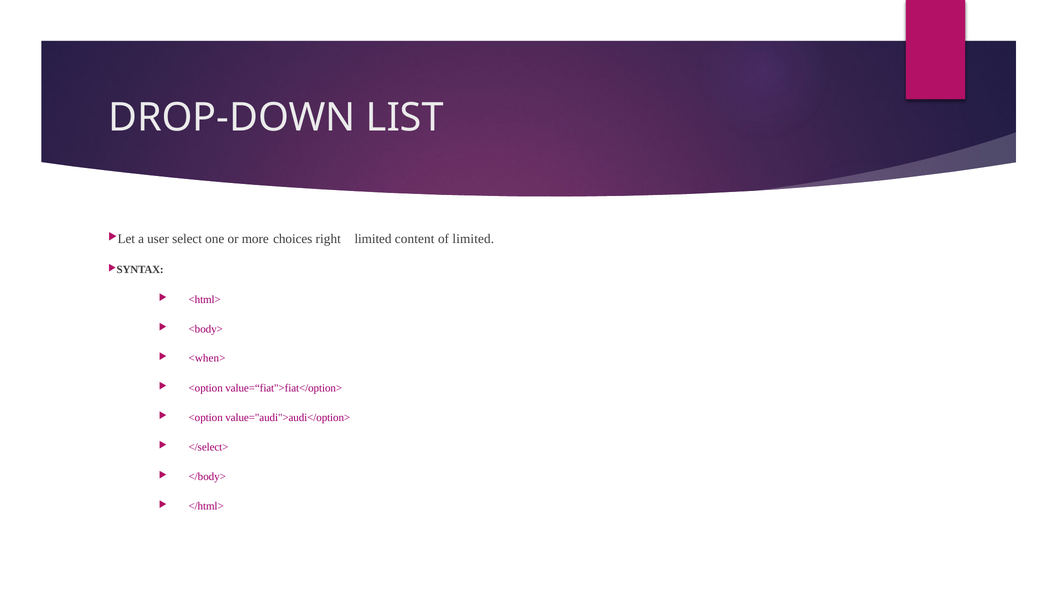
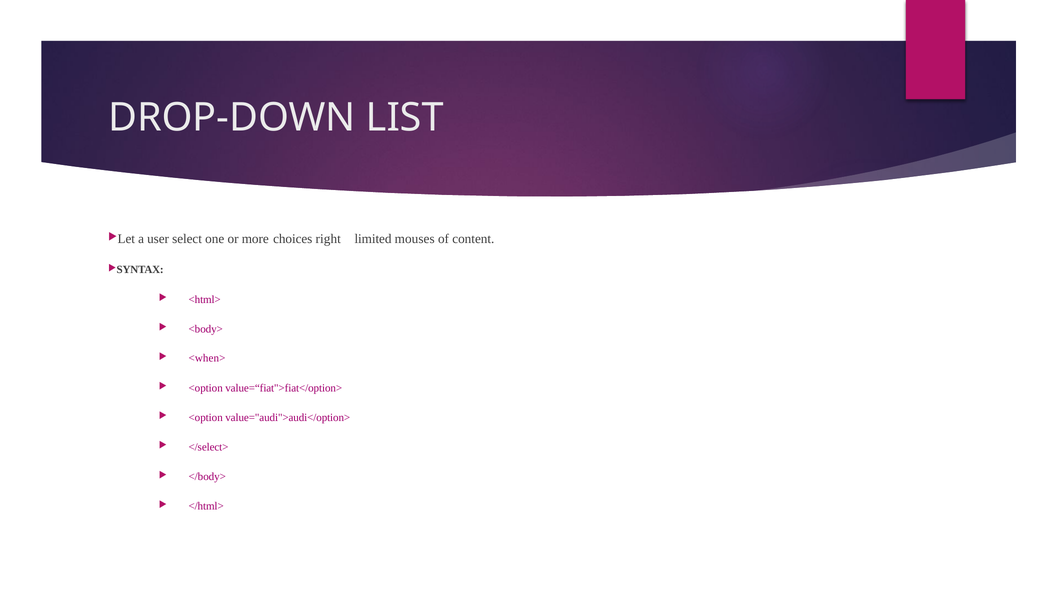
content: content -> mouses
of limited: limited -> content
